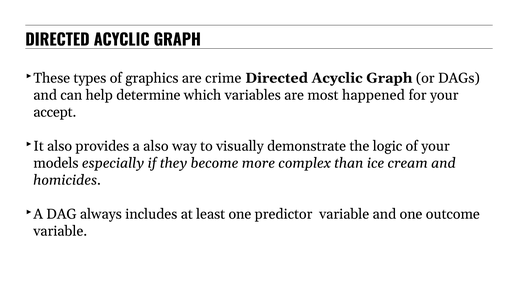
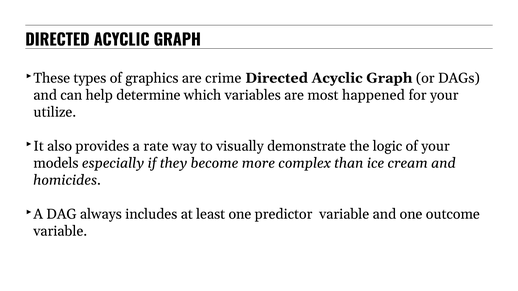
accept: accept -> utilize
a also: also -> rate
